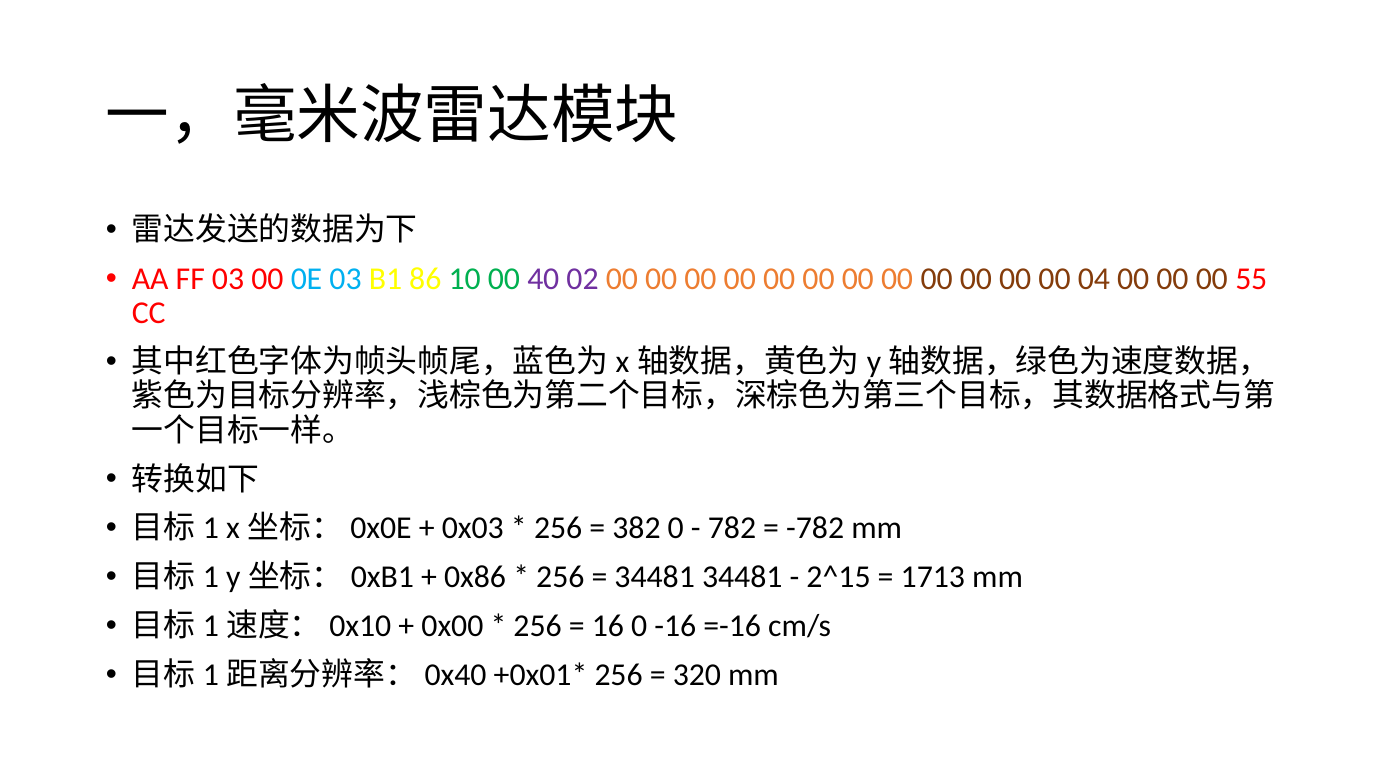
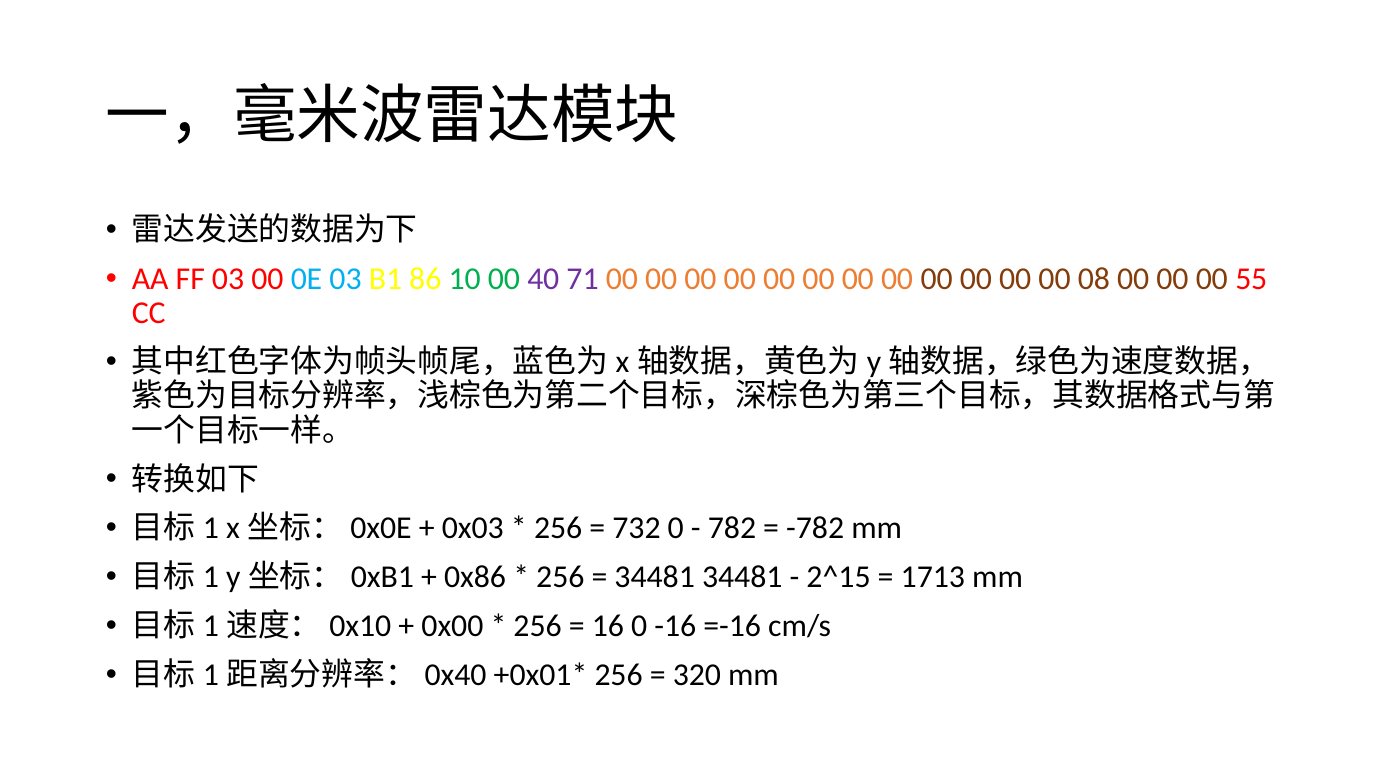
02: 02 -> 71
04: 04 -> 08
382: 382 -> 732
